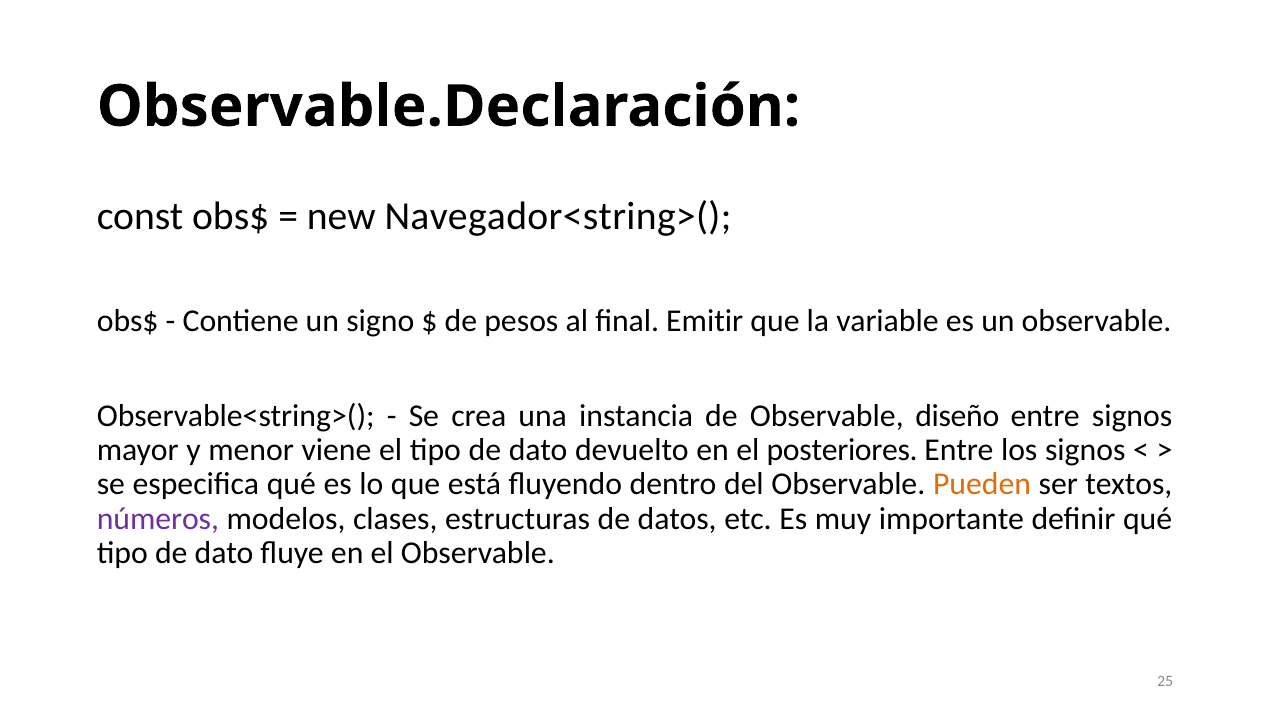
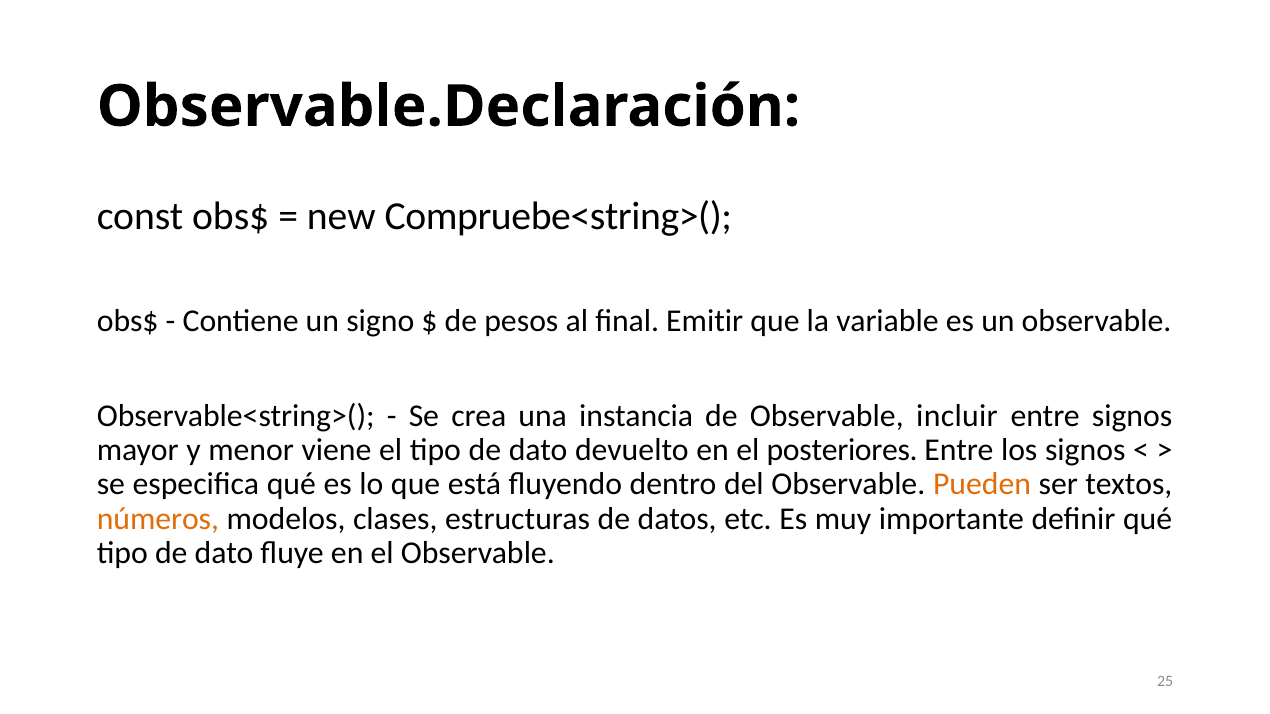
Navegador<string>(: Navegador<string>( -> Compruebe<string>(
diseño: diseño -> incluir
números colour: purple -> orange
